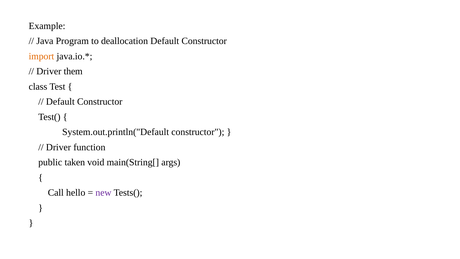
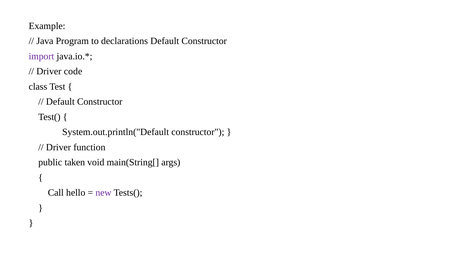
deallocation: deallocation -> declarations
import colour: orange -> purple
them: them -> code
